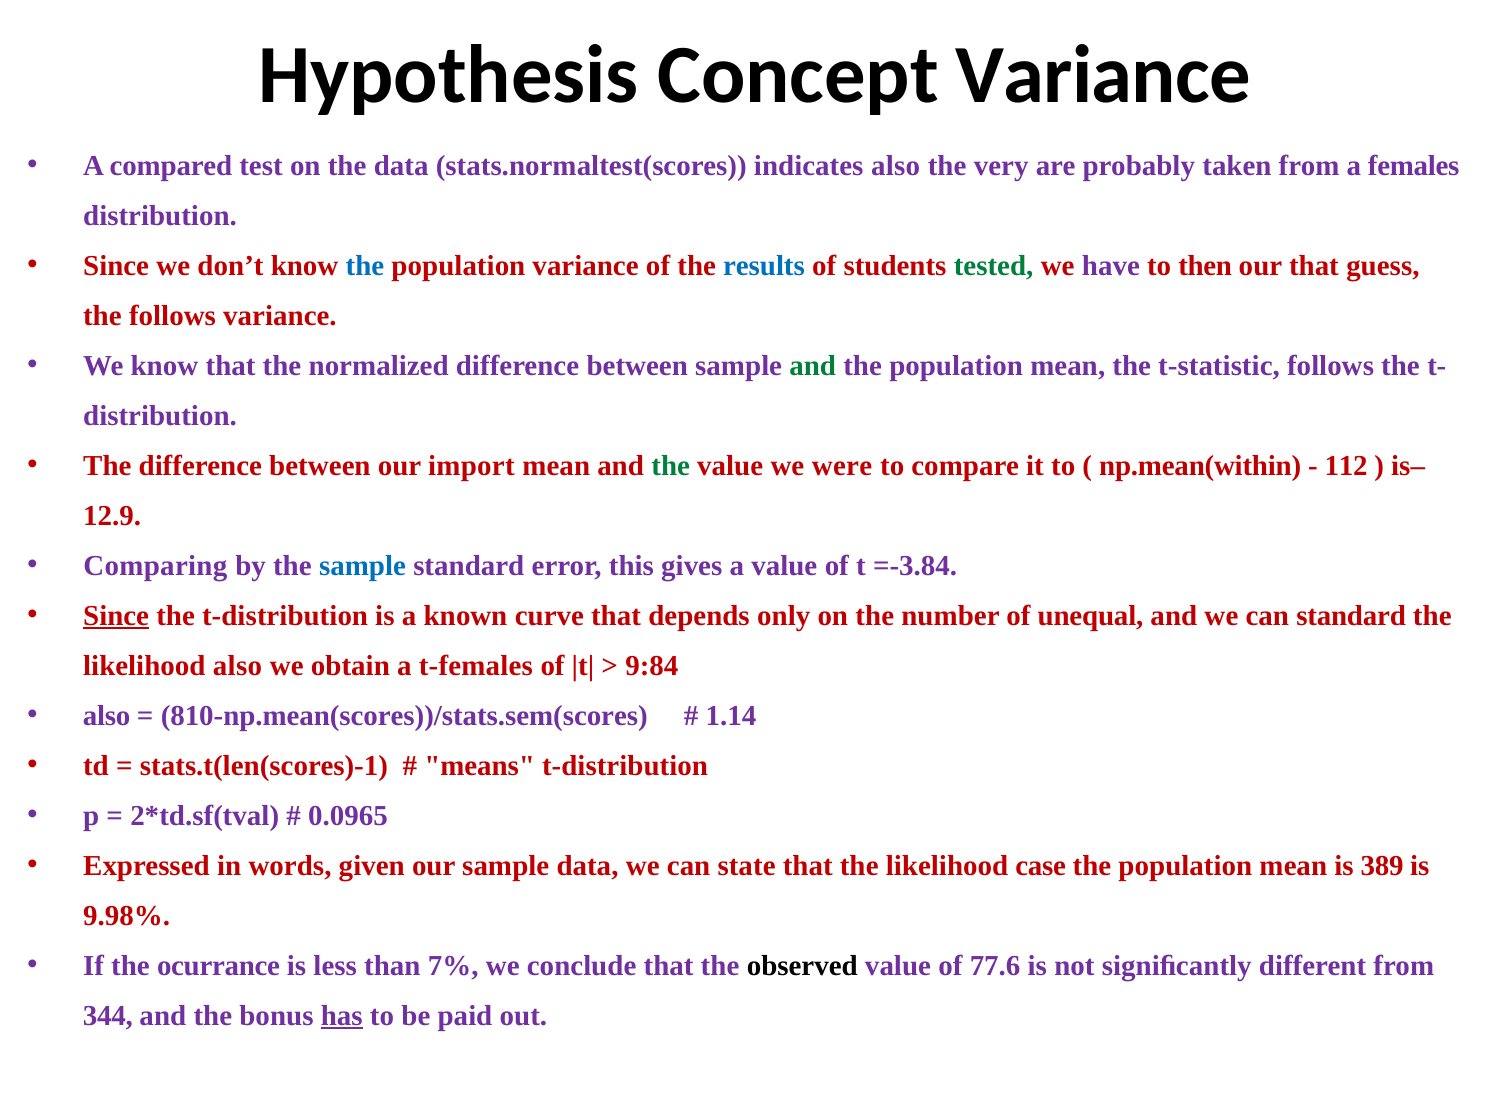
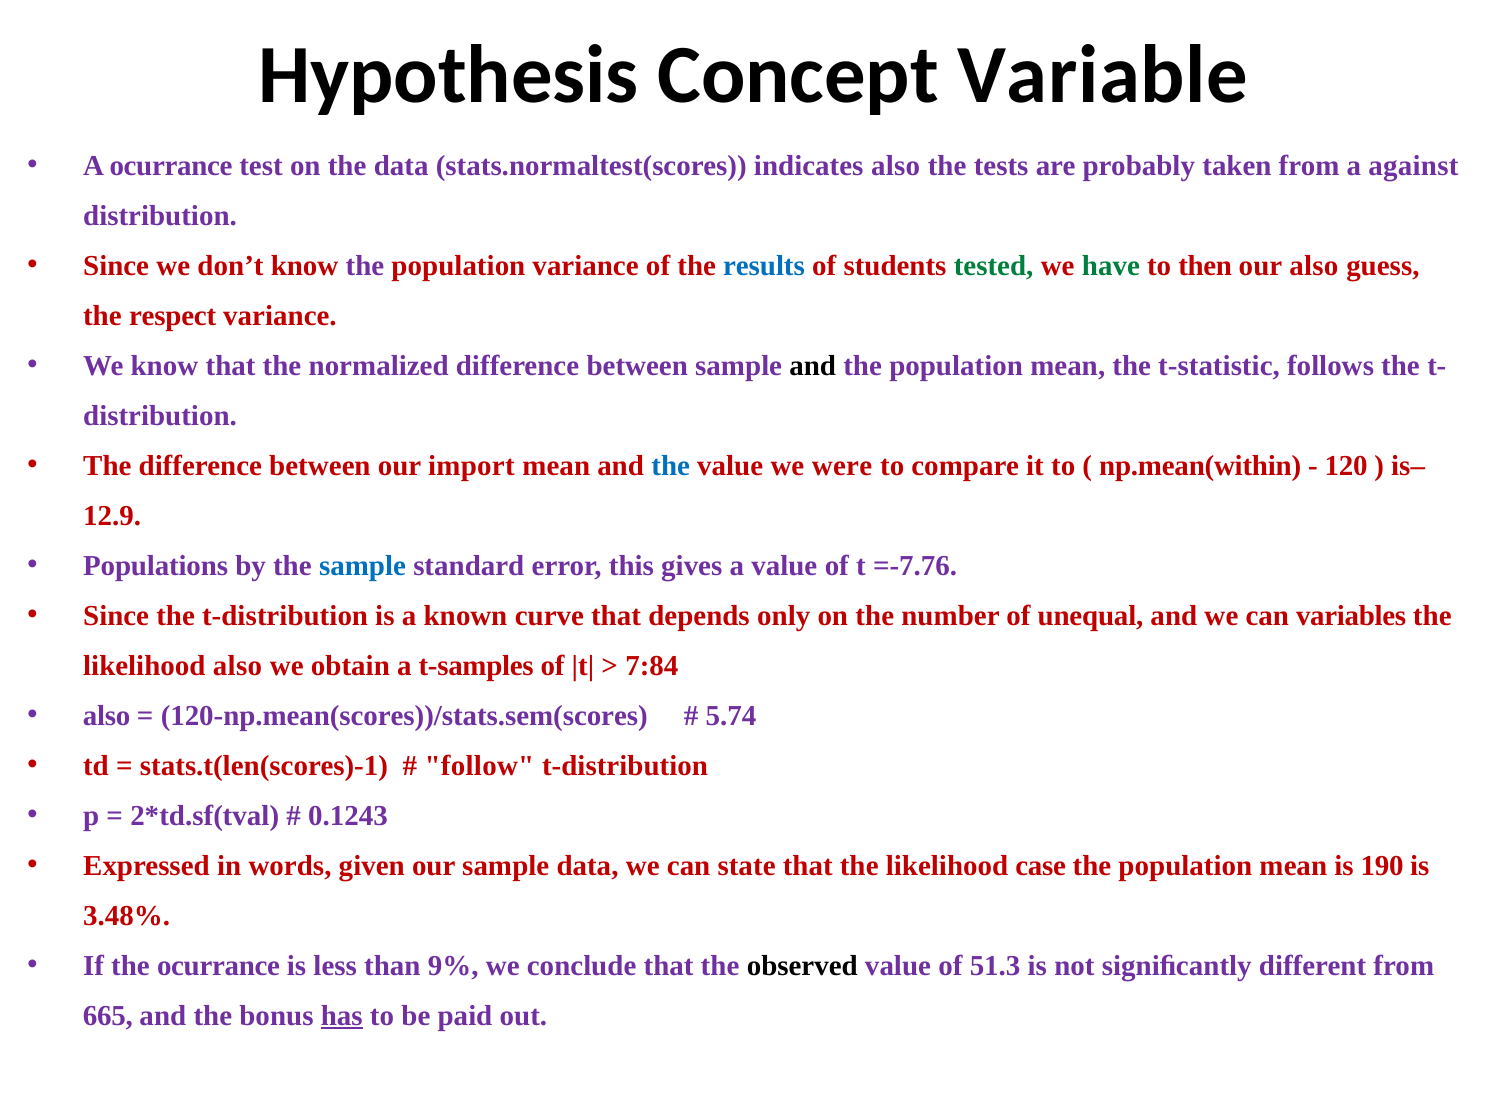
Concept Variance: Variance -> Variable
A compared: compared -> ocurrance
very: very -> tests
females: females -> against
the at (365, 266) colour: blue -> purple
have colour: purple -> green
our that: that -> also
the follows: follows -> respect
and at (813, 366) colour: green -> black
the at (671, 466) colour: green -> blue
112: 112 -> 120
Comparing: Comparing -> Populations
=-3.84: =-3.84 -> =-7.76
Since at (116, 616) underline: present -> none
can standard: standard -> variables
t-females: t-females -> t-samples
9:84: 9:84 -> 7:84
810-np.mean(scores))/stats.sem(scores: 810-np.mean(scores))/stats.sem(scores -> 120-np.mean(scores))/stats.sem(scores
1.14: 1.14 -> 5.74
means: means -> follow
0.0965: 0.0965 -> 0.1243
389: 389 -> 190
9.98%: 9.98% -> 3.48%
7%: 7% -> 9%
77.6: 77.6 -> 51.3
344: 344 -> 665
